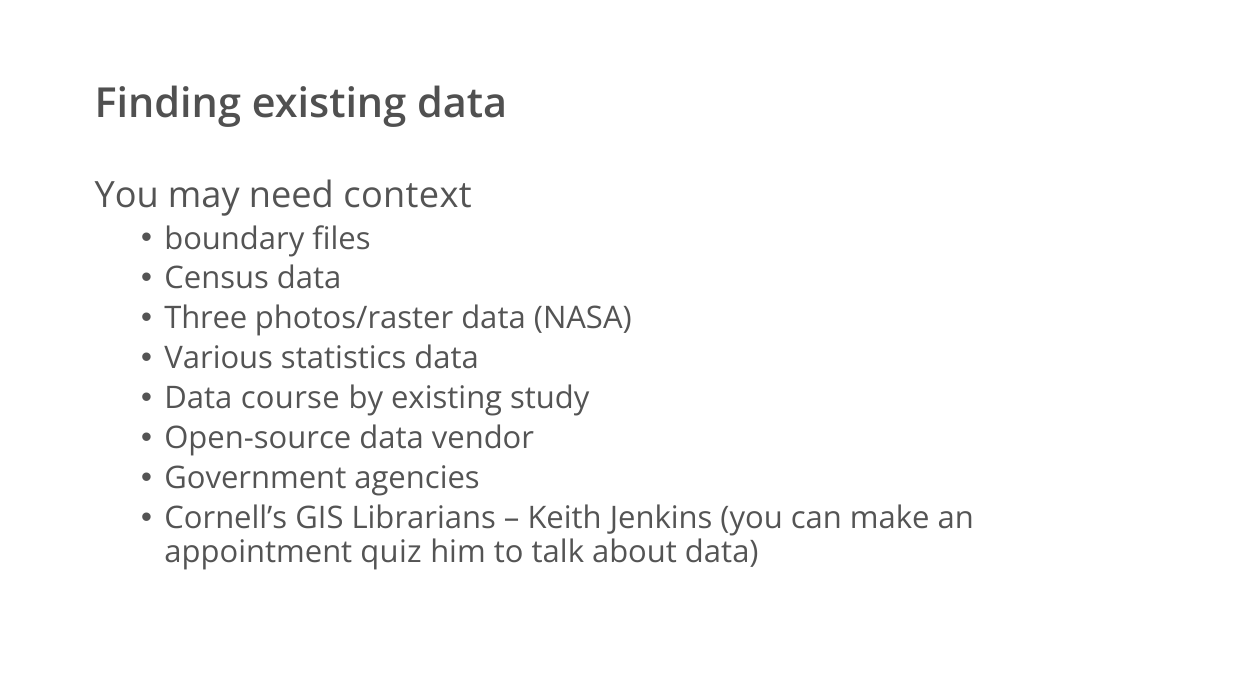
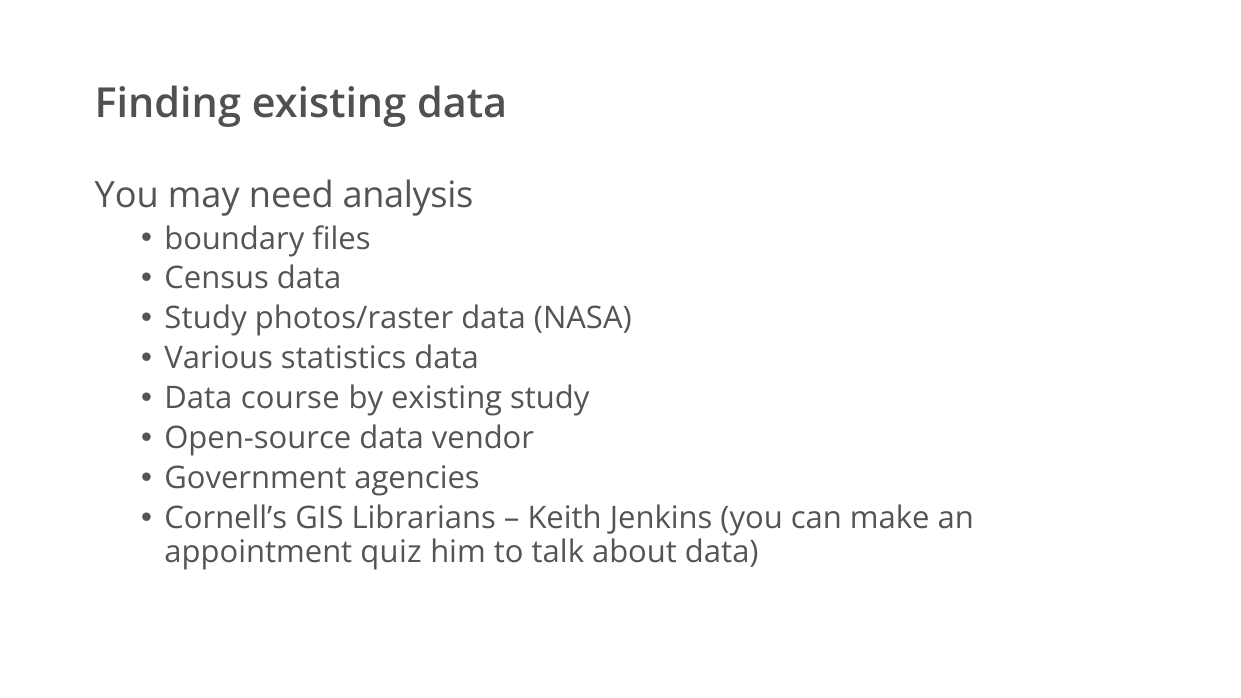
context: context -> analysis
Three at (206, 319): Three -> Study
